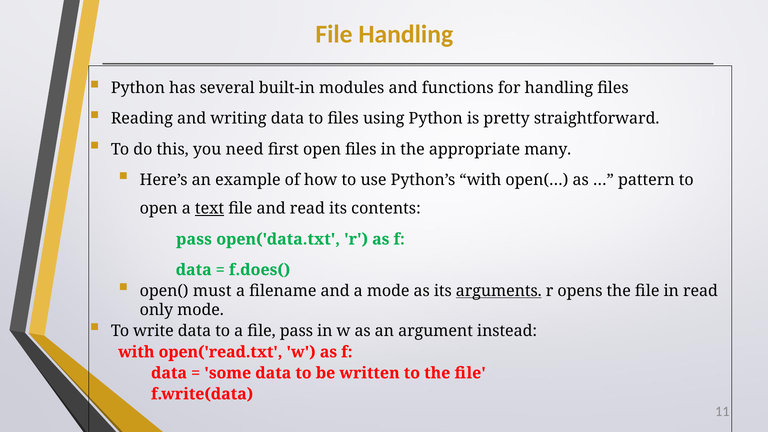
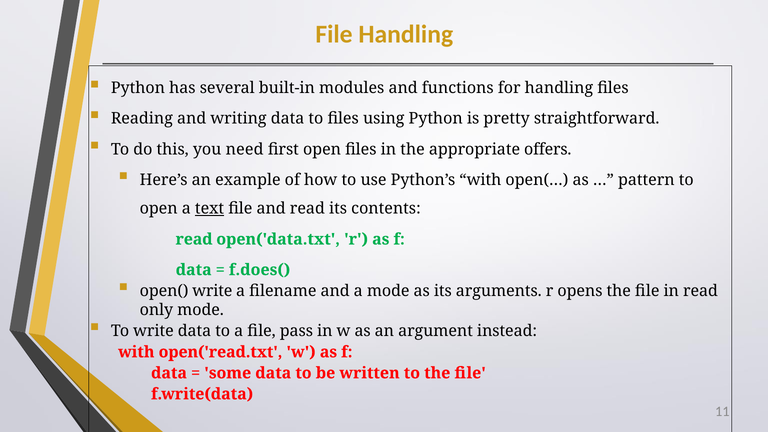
many: many -> offers
pass at (194, 239): pass -> read
open( must: must -> write
arguments underline: present -> none
